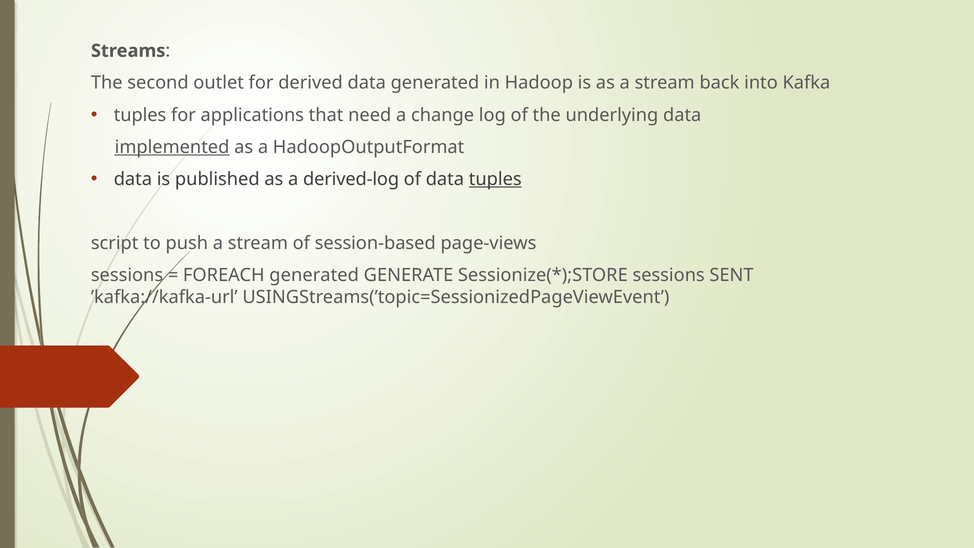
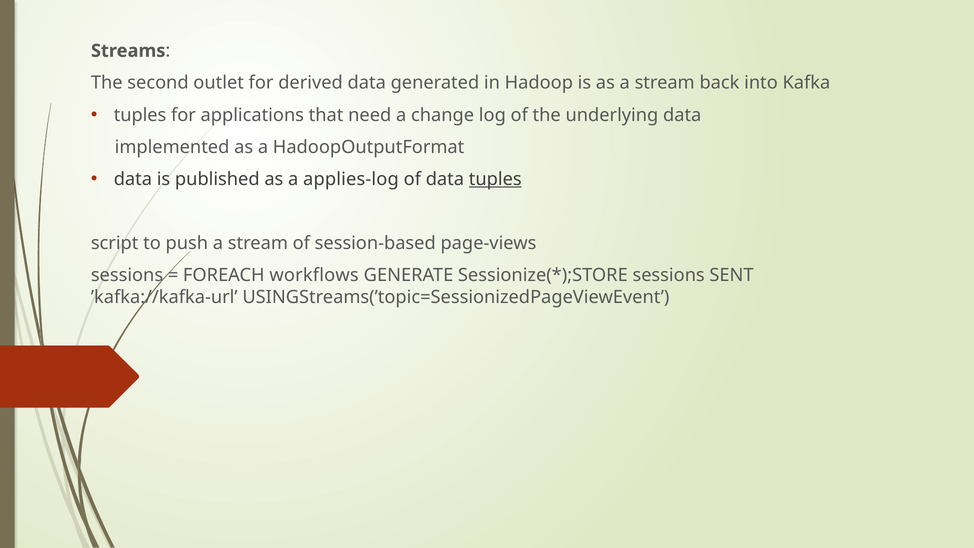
implemented underline: present -> none
derived-log: derived-log -> applies-log
FOREACH generated: generated -> workflows
